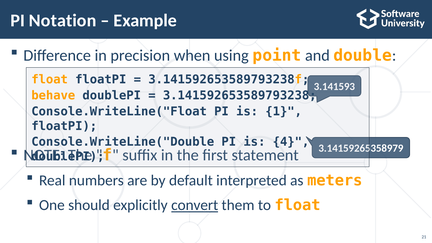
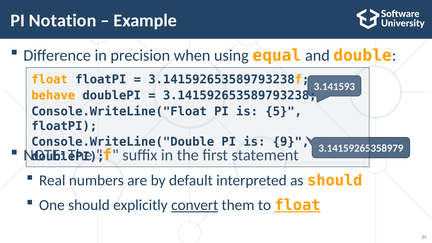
point: point -> equal
1: 1 -> 5
4: 4 -> 9
as meters: meters -> should
float at (298, 205) underline: none -> present
